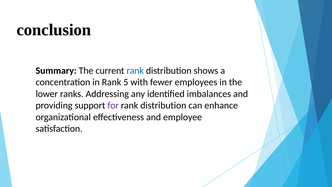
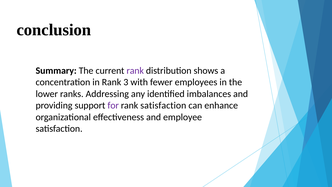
rank at (135, 70) colour: blue -> purple
5: 5 -> 3
distribution at (163, 105): distribution -> satisfaction
